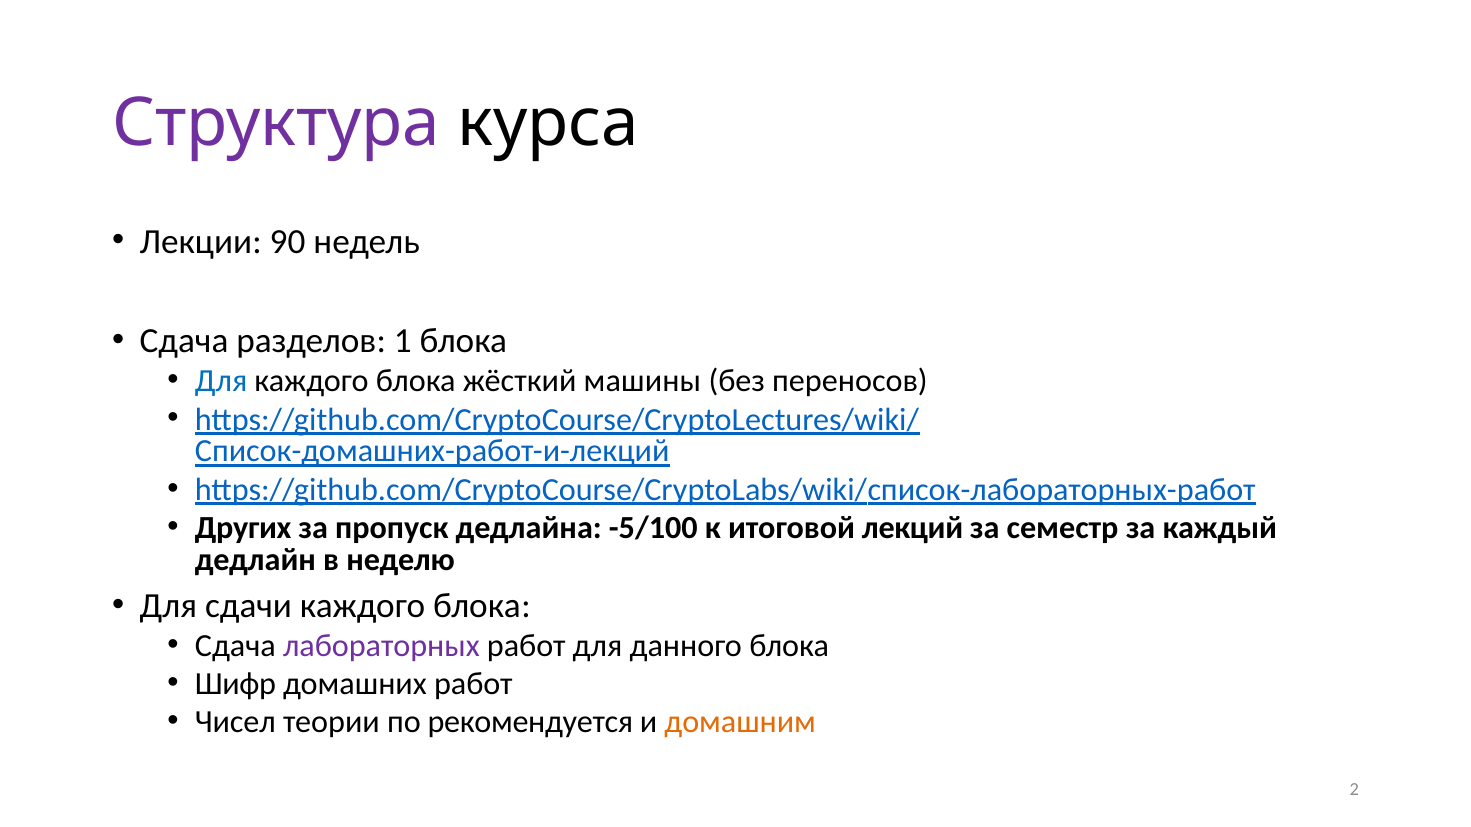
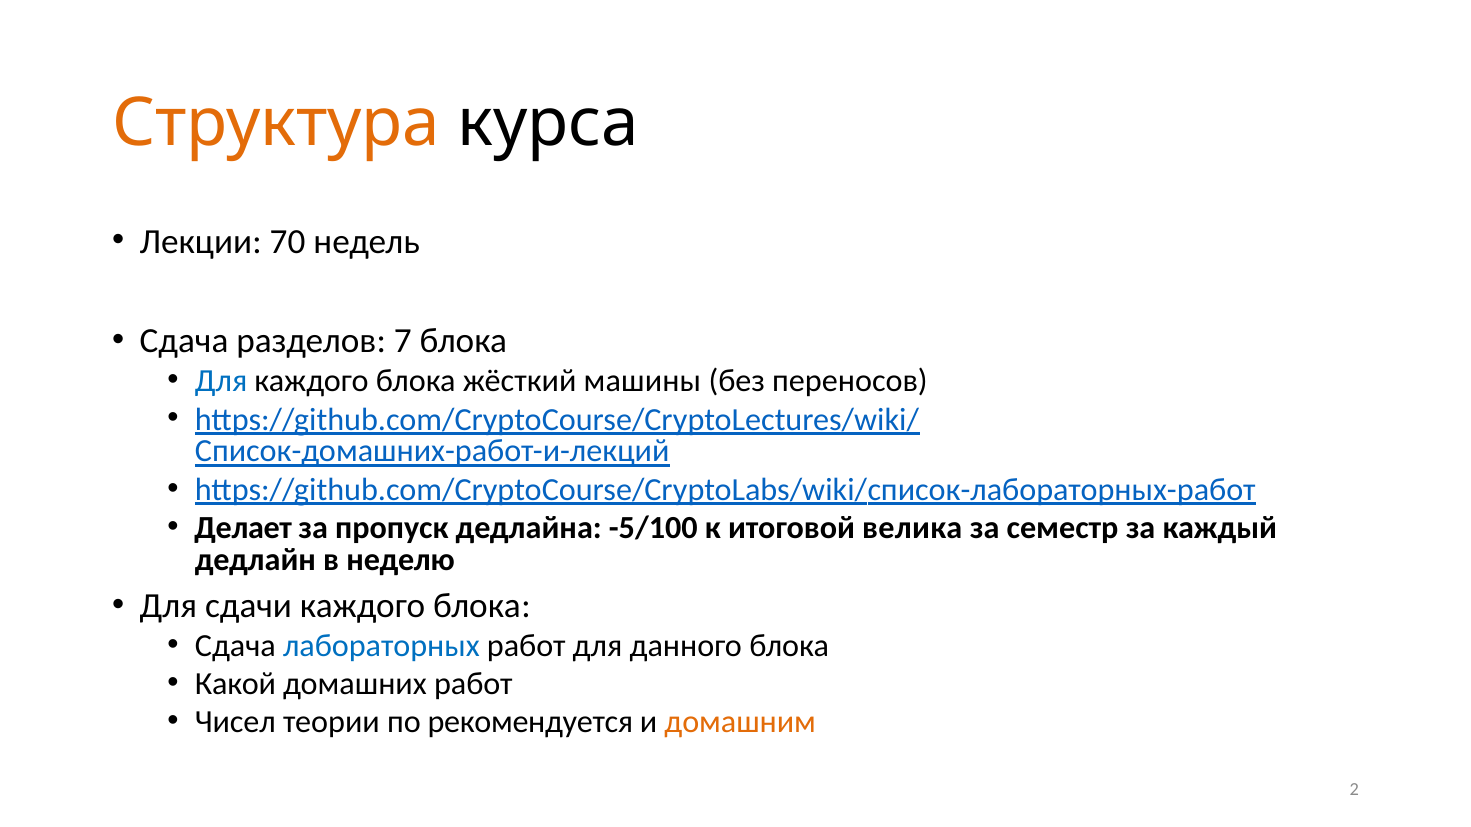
Структура colour: purple -> orange
90: 90 -> 70
1: 1 -> 7
Других: Других -> Делает
лекций: лекций -> велика
лабораторных colour: purple -> blue
Шифр: Шифр -> Какой
